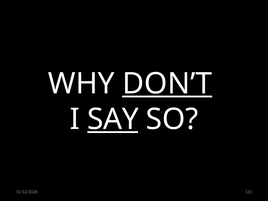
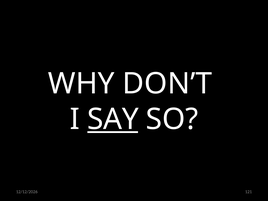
DON’T underline: present -> none
